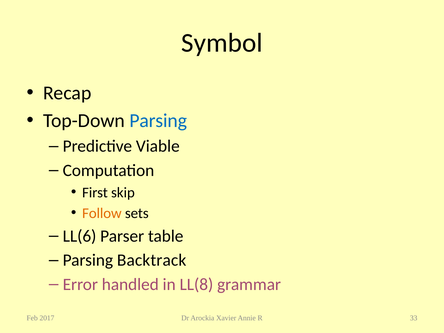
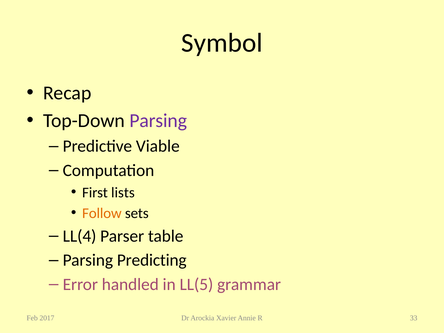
Parsing at (158, 121) colour: blue -> purple
skip: skip -> lists
LL(6: LL(6 -> LL(4
Backtrack: Backtrack -> Predicting
LL(8: LL(8 -> LL(5
